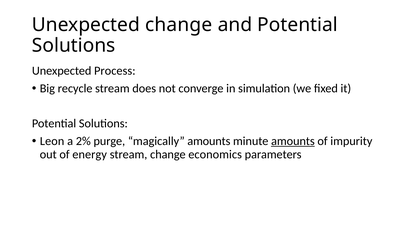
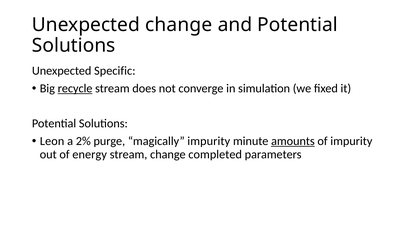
Process: Process -> Specific
recycle underline: none -> present
magically amounts: amounts -> impurity
economics: economics -> completed
